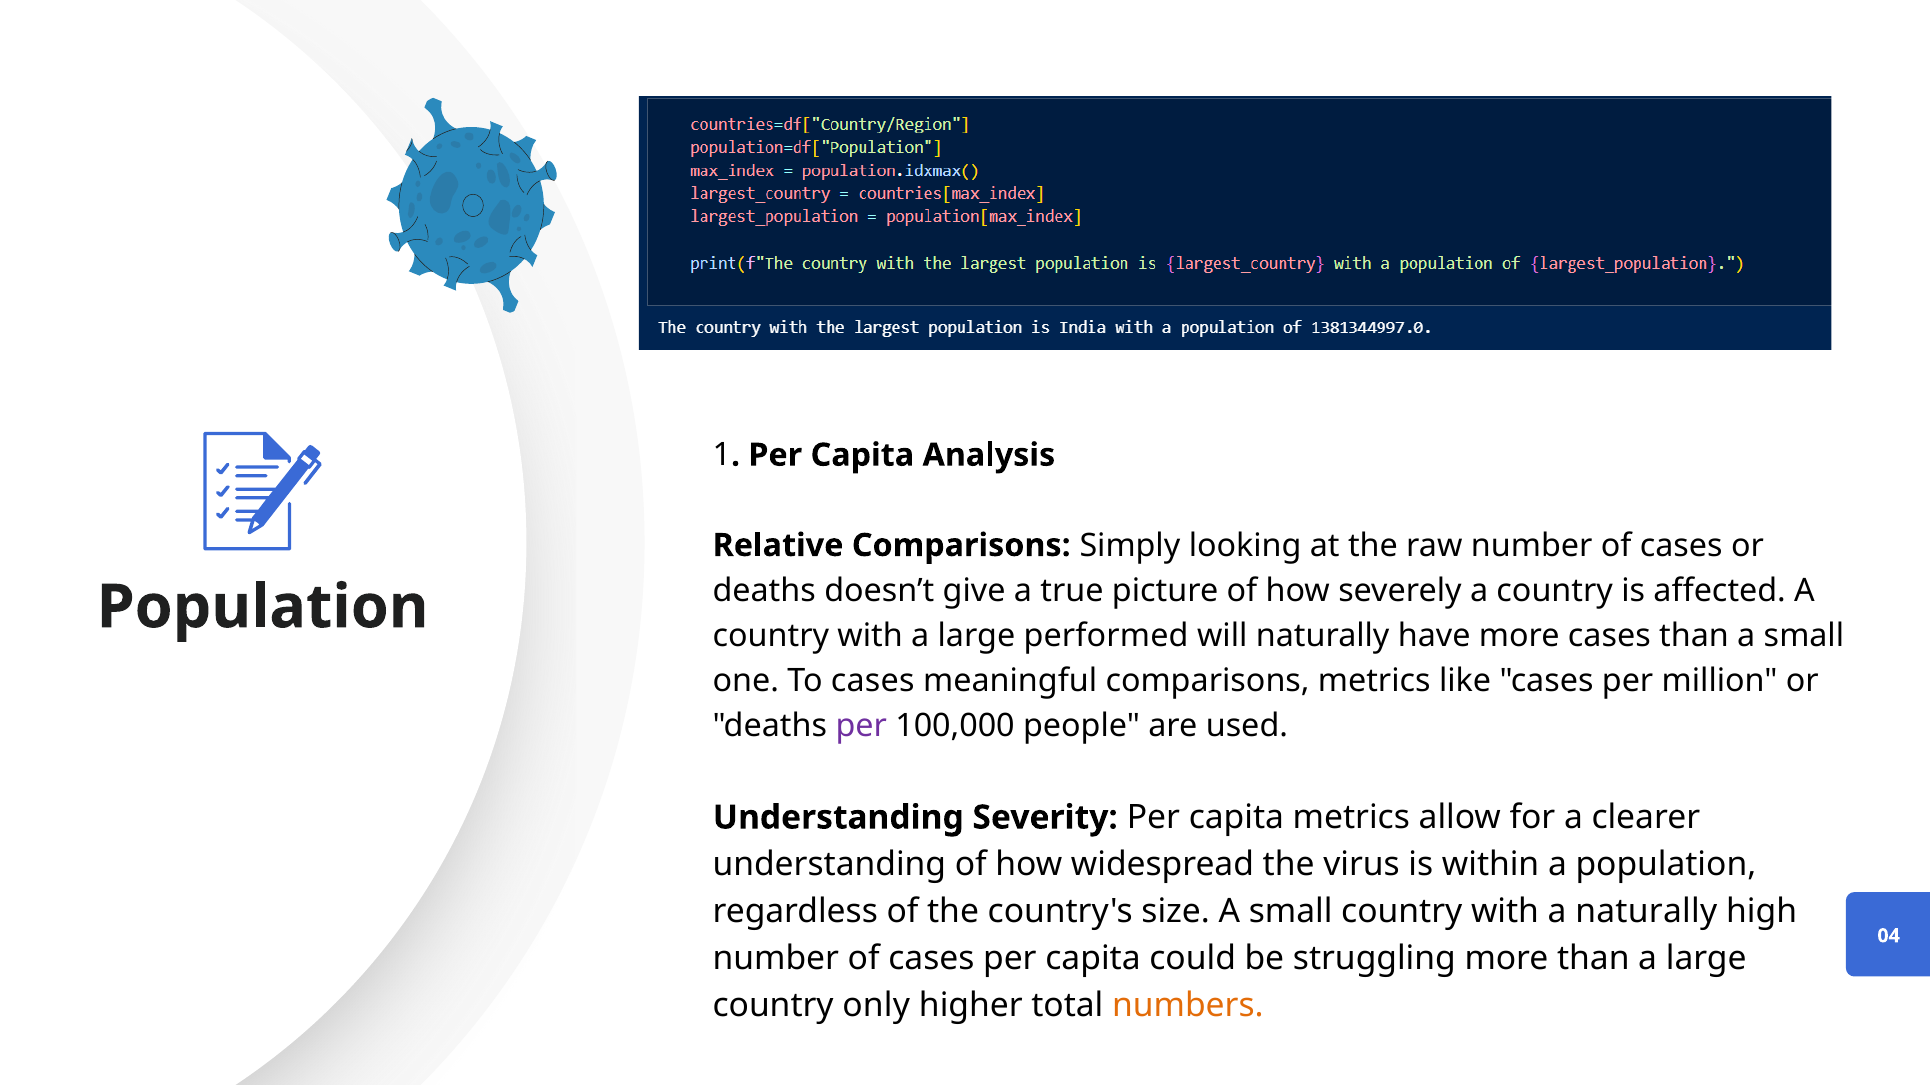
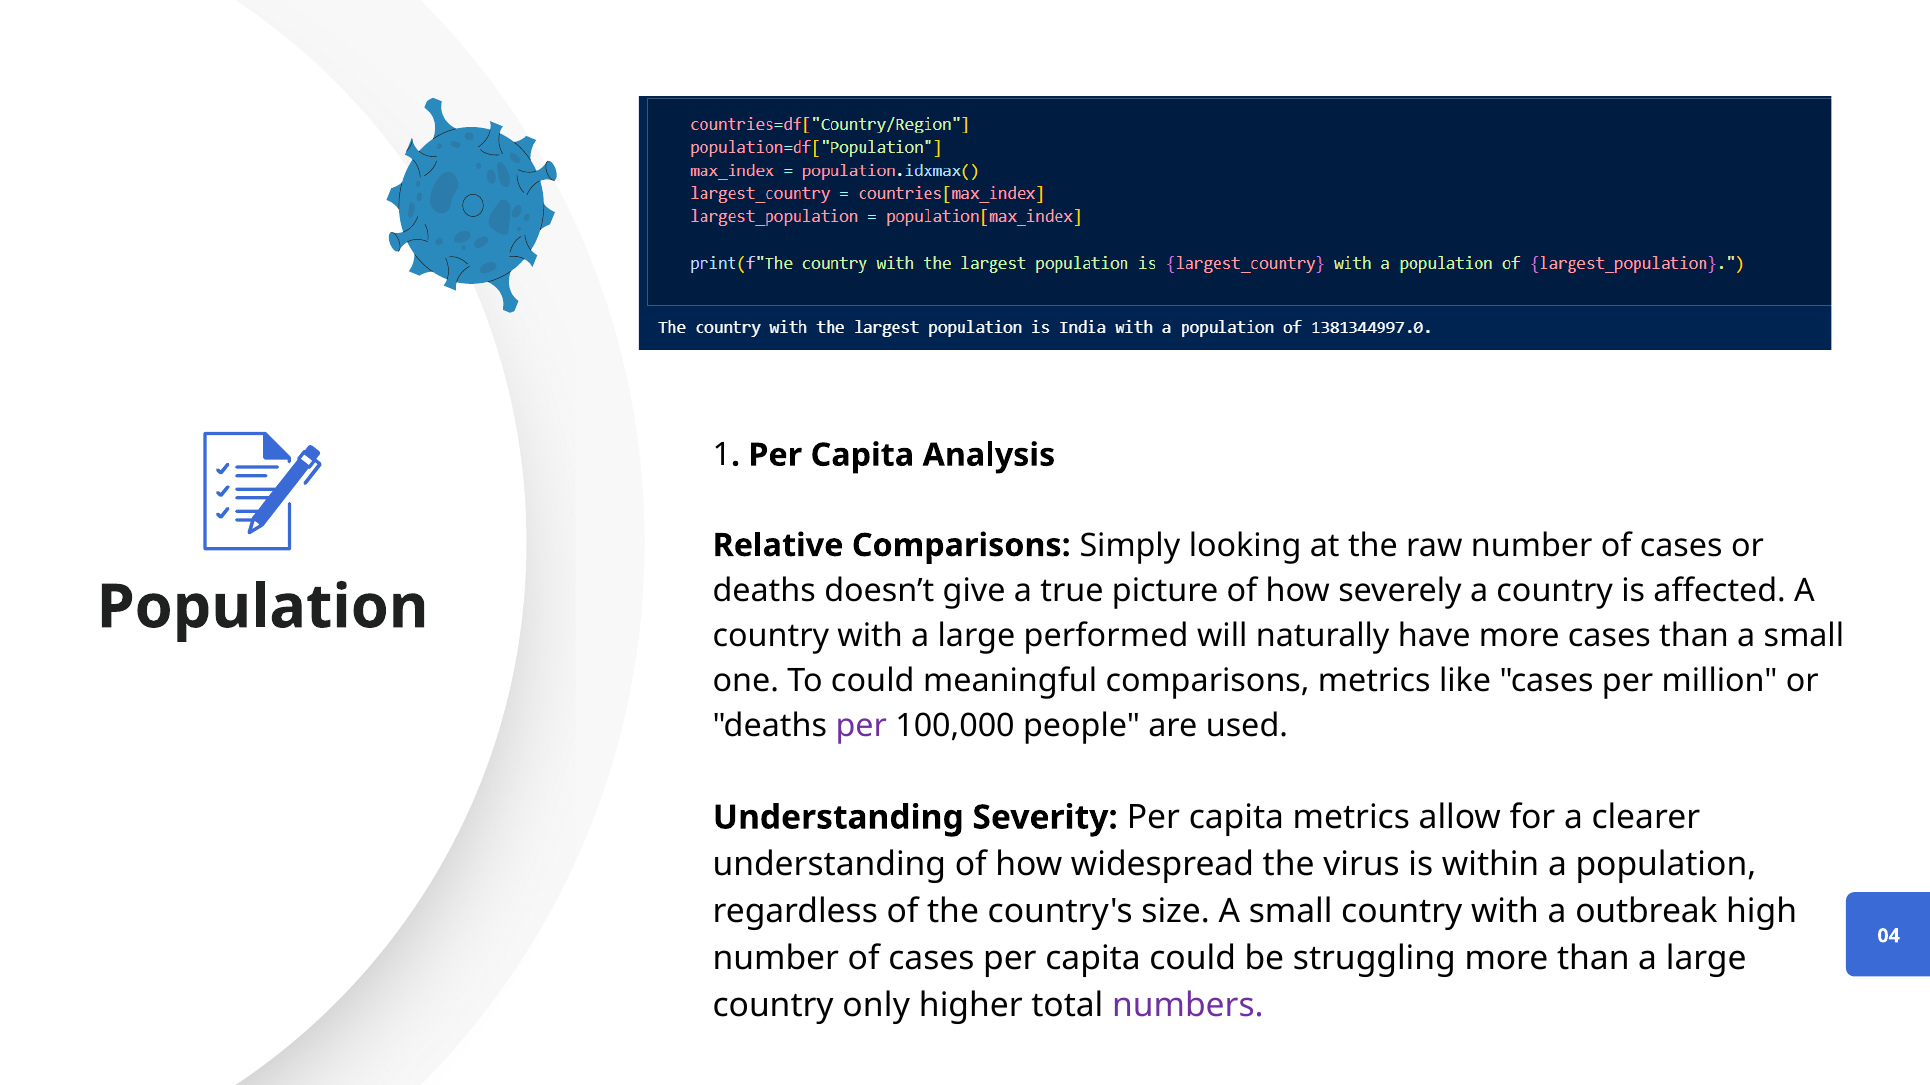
To cases: cases -> could
a naturally: naturally -> outbreak
numbers colour: orange -> purple
